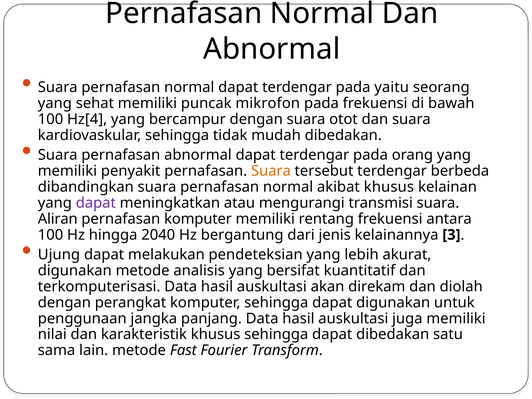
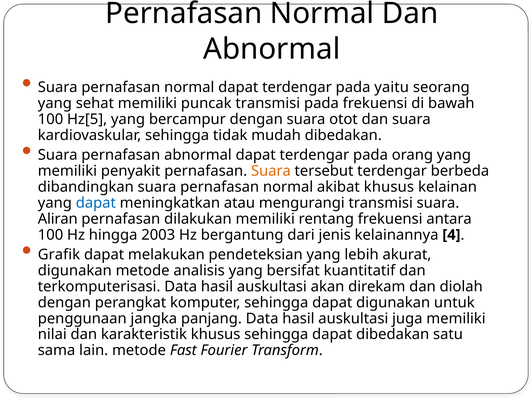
puncak mikrofon: mikrofon -> transmisi
Hz[4: Hz[4 -> Hz[5
dapat at (96, 203) colour: purple -> blue
pernafasan komputer: komputer -> dilakukan
2040: 2040 -> 2003
3: 3 -> 4
Ujung: Ujung -> Grafik
